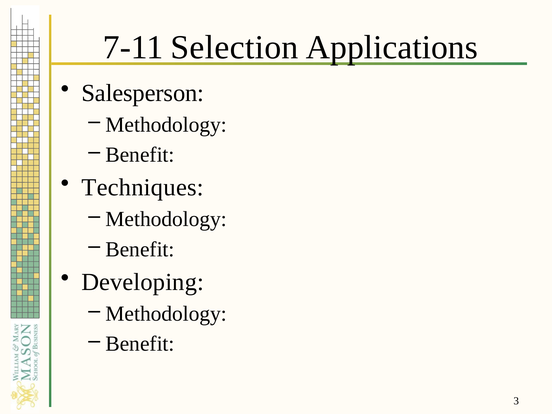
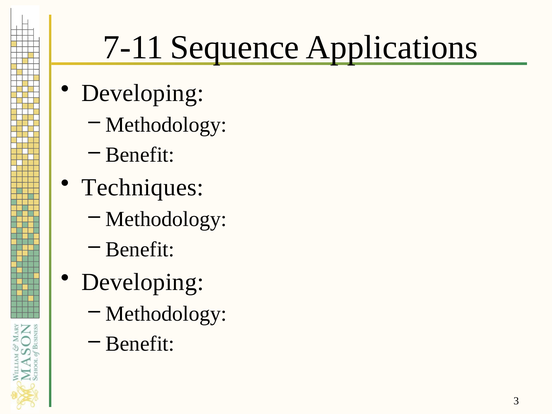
Selection: Selection -> Sequence
Salesperson at (143, 93): Salesperson -> Developing
